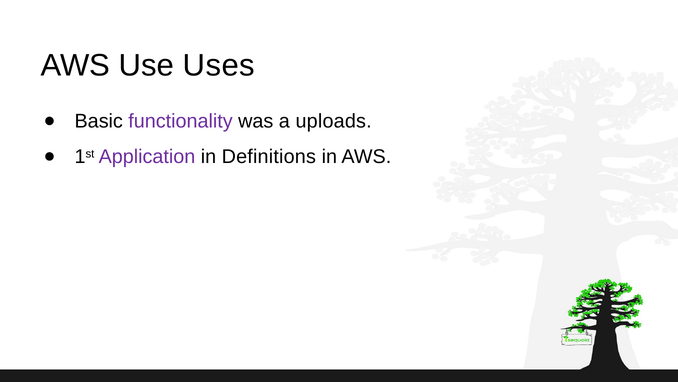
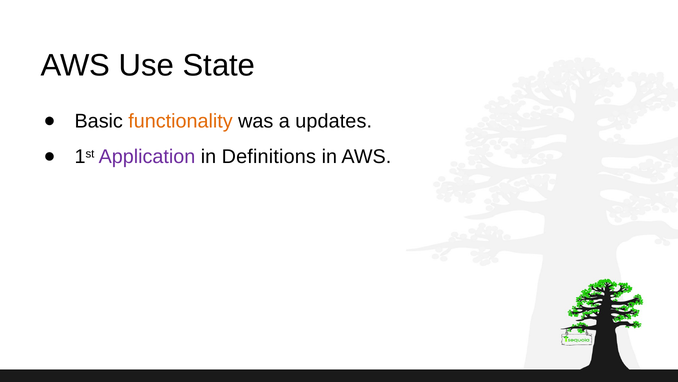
Uses: Uses -> State
functionality colour: purple -> orange
uploads: uploads -> updates
